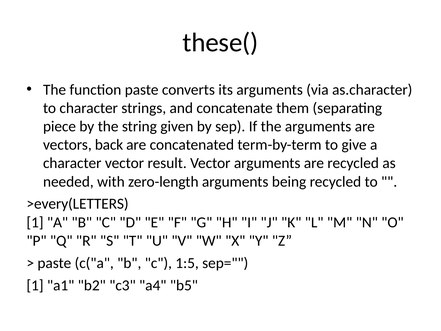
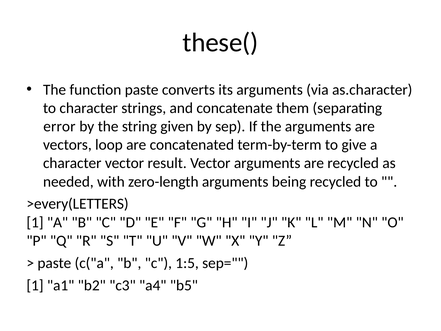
piece: piece -> error
back: back -> loop
